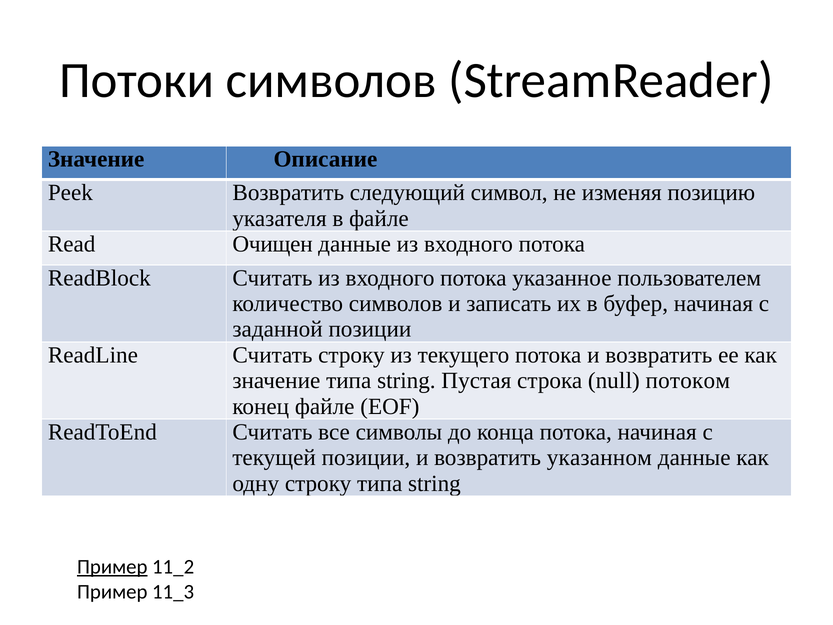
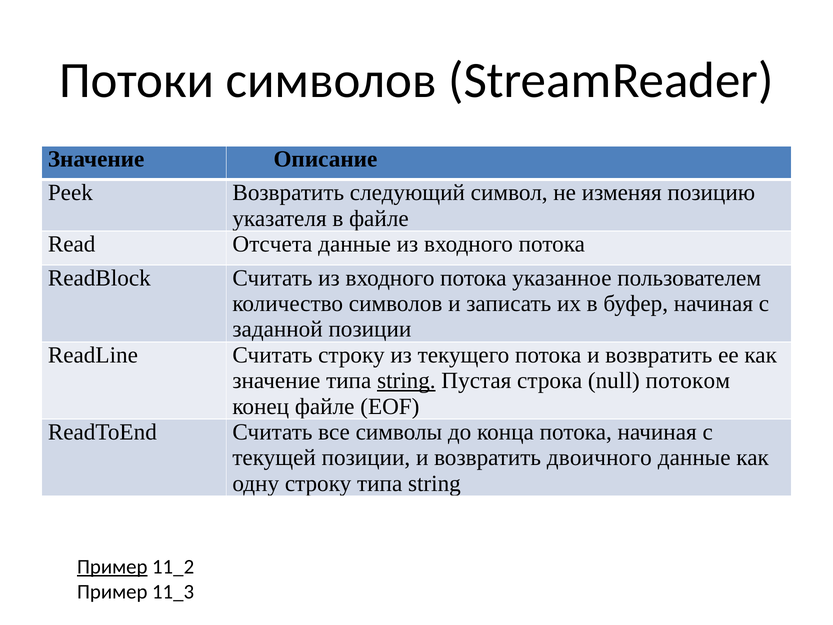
Очищен: Очищен -> Отсчета
string at (406, 381) underline: none -> present
указанном: указанном -> двоичного
